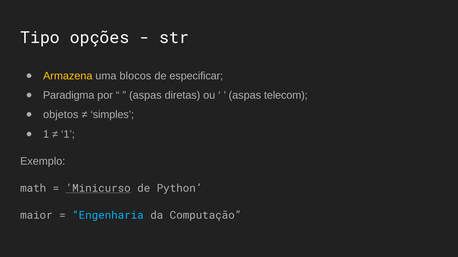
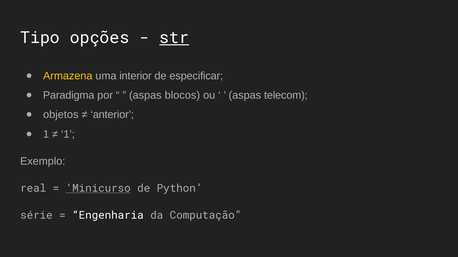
str underline: none -> present
blocos: blocos -> interior
diretas: diretas -> blocos
simples: simples -> anterior
math: math -> real
maior: maior -> série
Engenharia colour: light blue -> white
